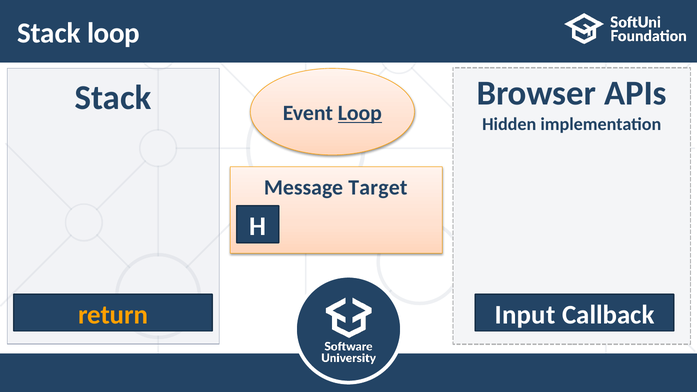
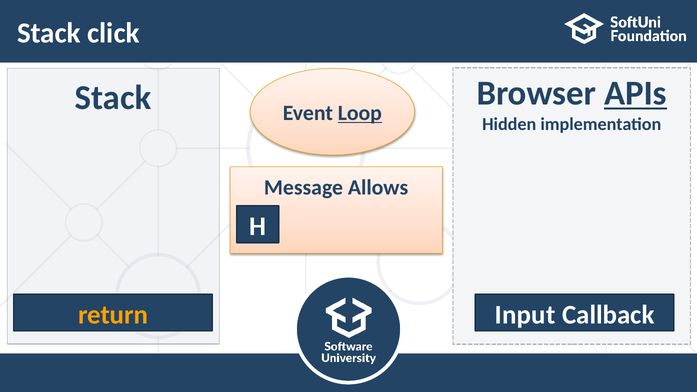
Stack loop: loop -> click
APIs underline: none -> present
Target: Target -> Allows
